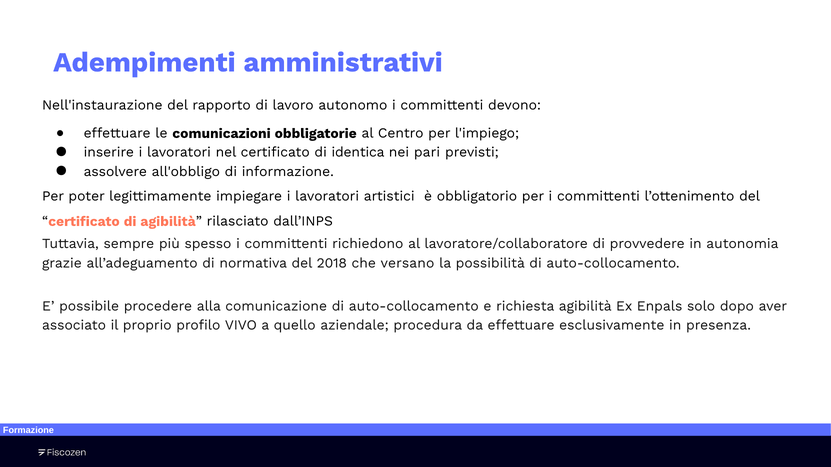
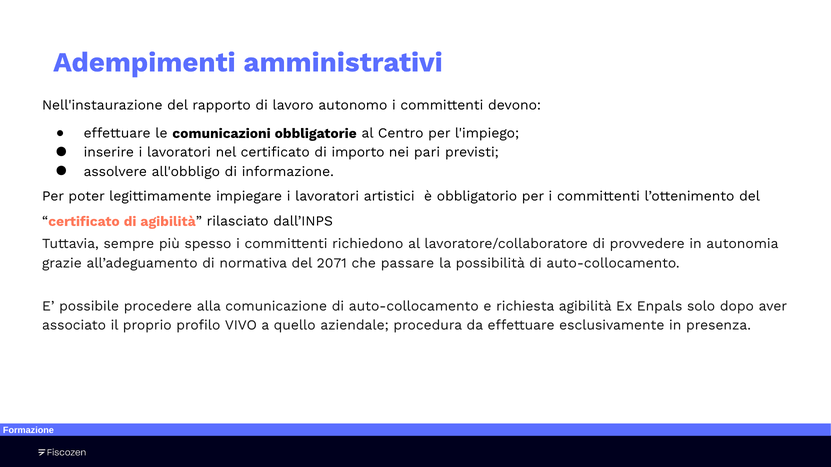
identica: identica -> importo
2018: 2018 -> 2071
versano: versano -> passare
